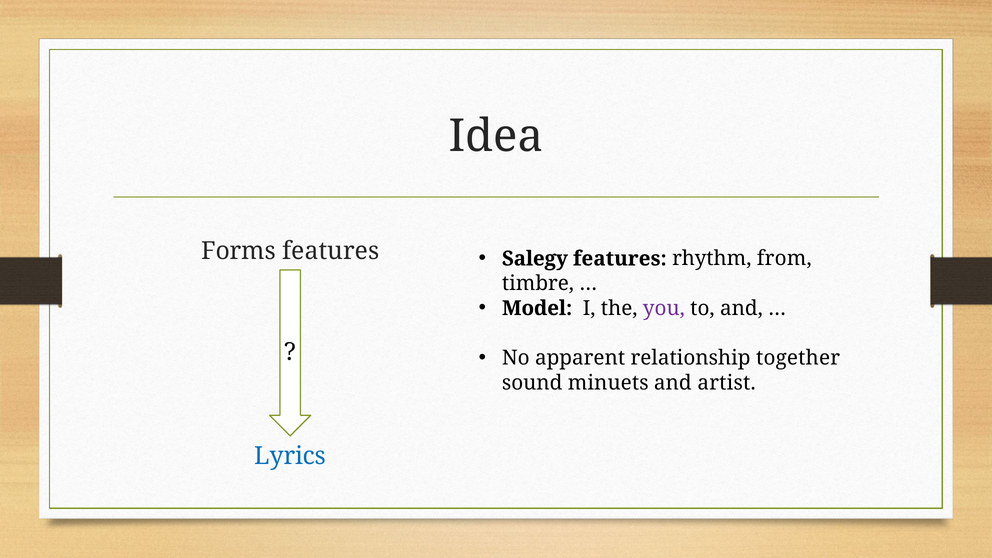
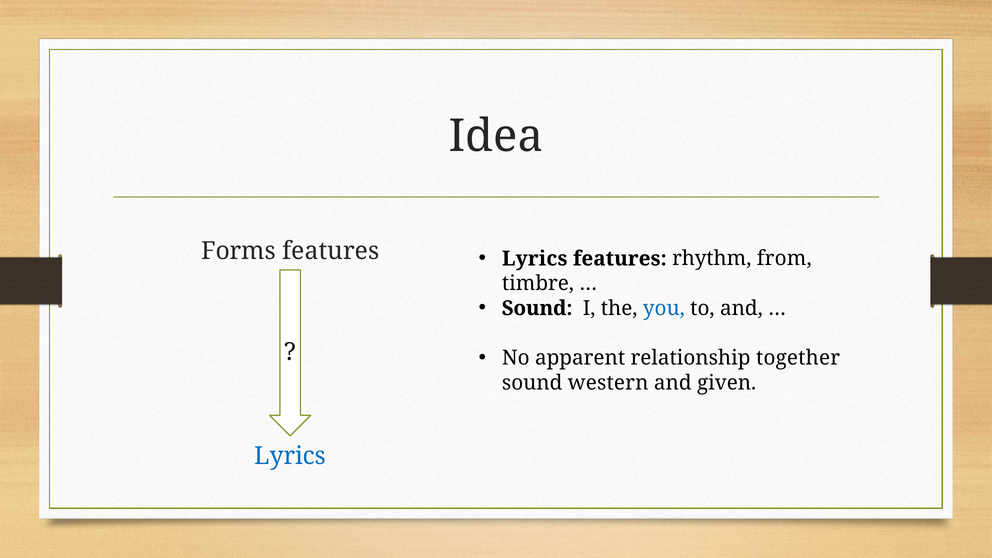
Salegy at (535, 259): Salegy -> Lyrics
Model at (537, 308): Model -> Sound
you colour: purple -> blue
minuets: minuets -> western
artist: artist -> given
